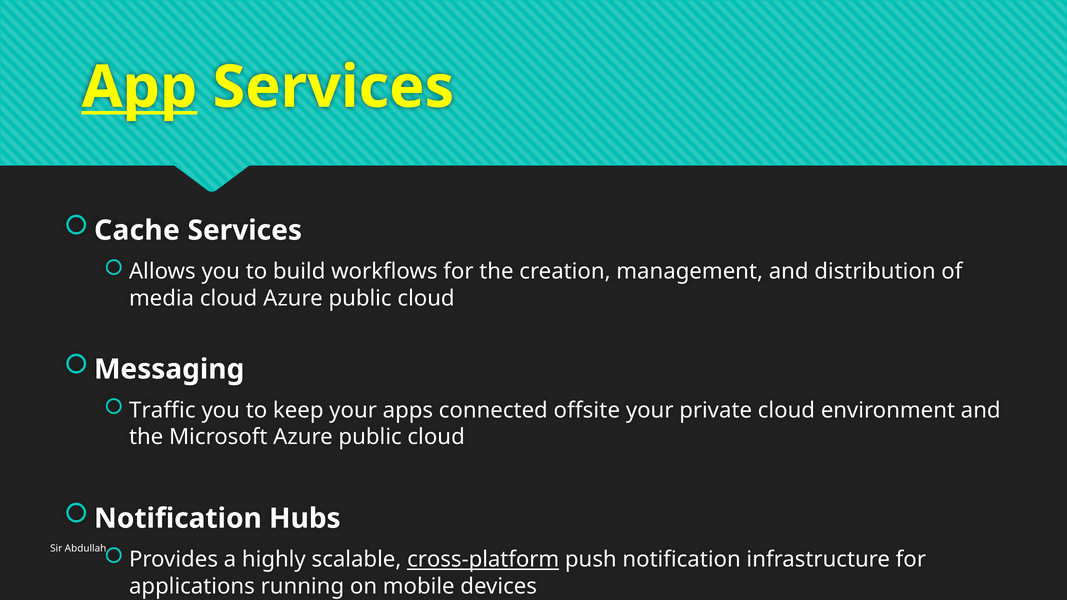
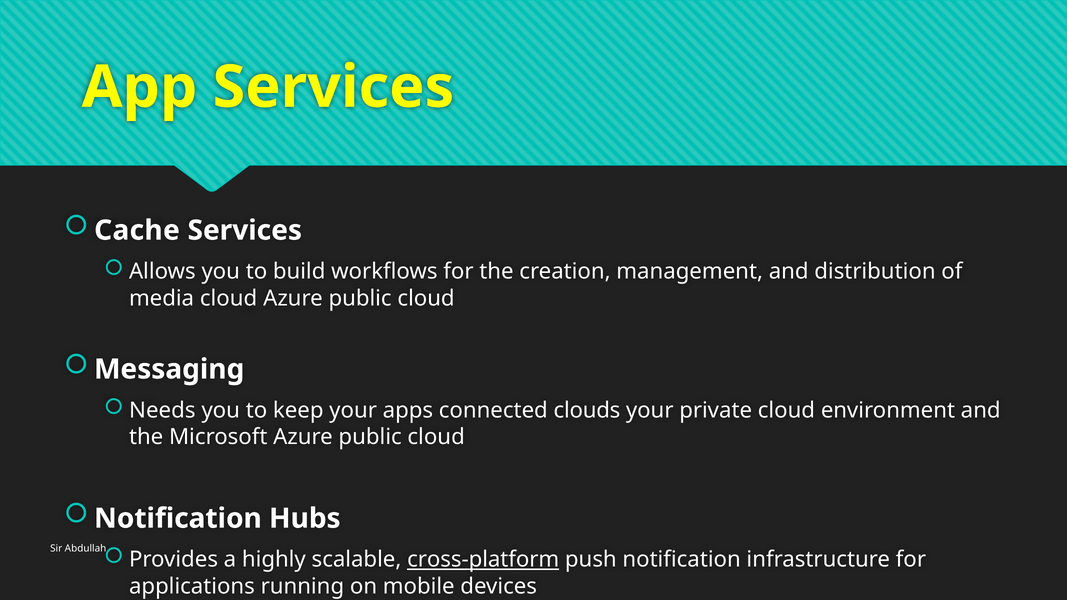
App underline: present -> none
Traffic: Traffic -> Needs
offsite: offsite -> clouds
